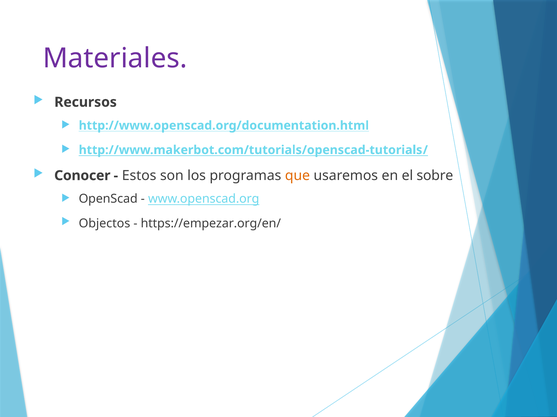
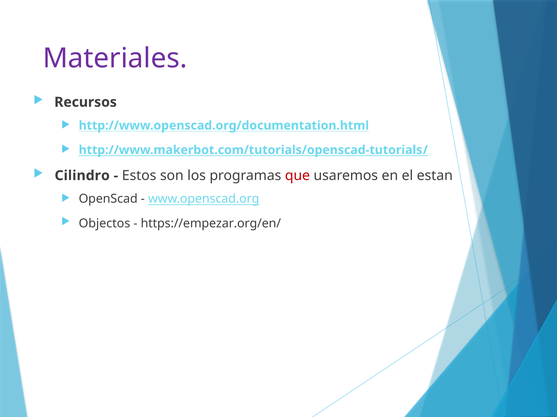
Conocer: Conocer -> Cilindro
que colour: orange -> red
sobre: sobre -> estan
